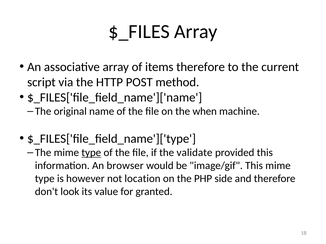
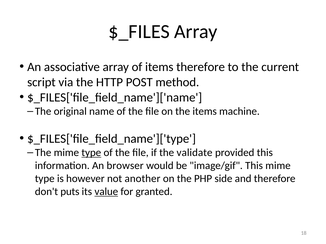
the when: when -> items
location: location -> another
look: look -> puts
value underline: none -> present
